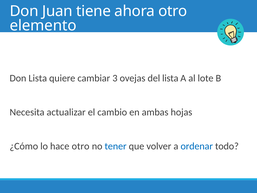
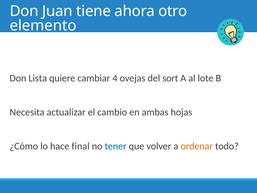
3: 3 -> 4
del lista: lista -> sort
hace otro: otro -> final
ordenar colour: blue -> orange
